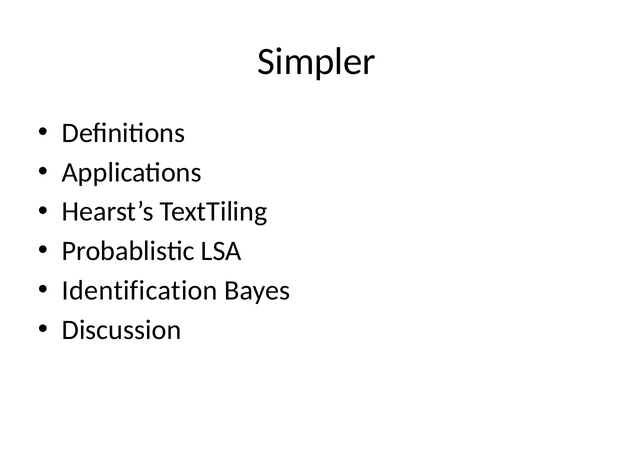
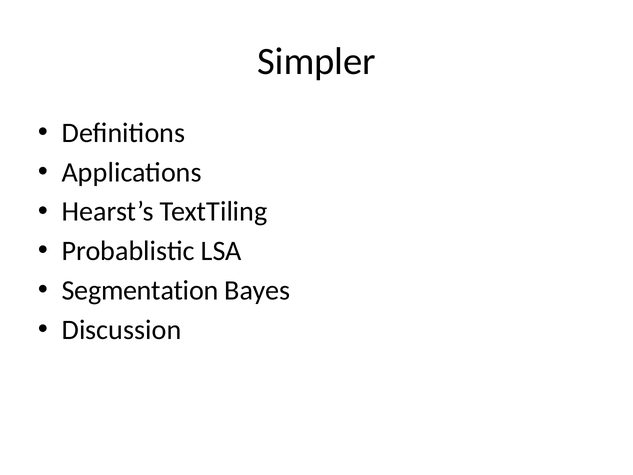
Identification: Identification -> Segmentation
